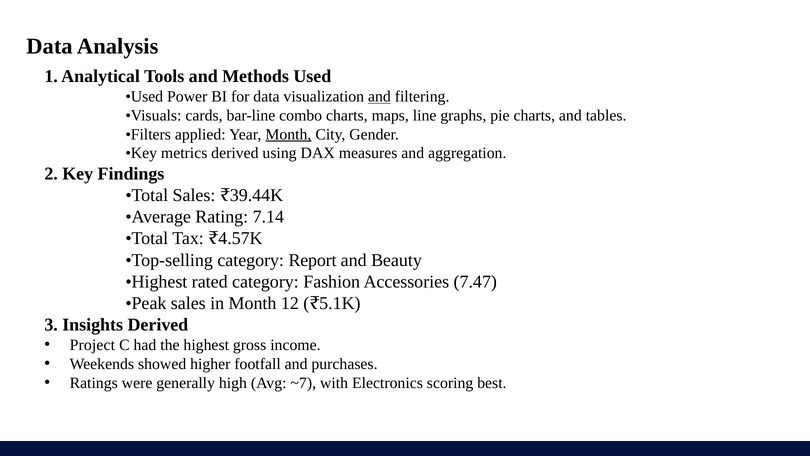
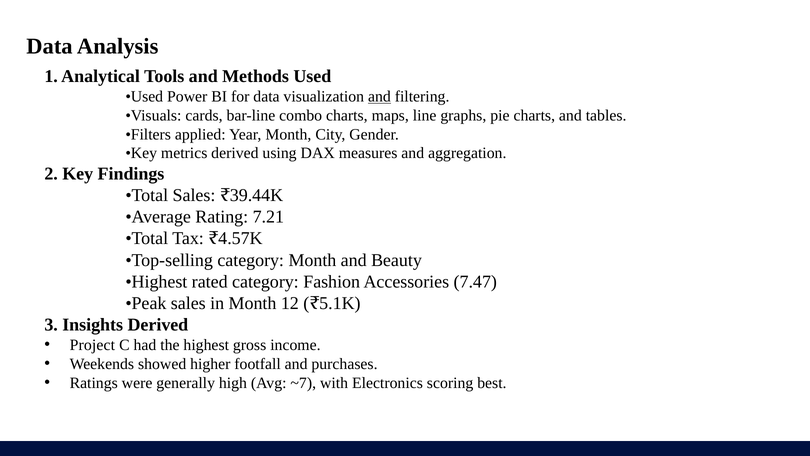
Month at (288, 134) underline: present -> none
7.14: 7.14 -> 7.21
category Report: Report -> Month
